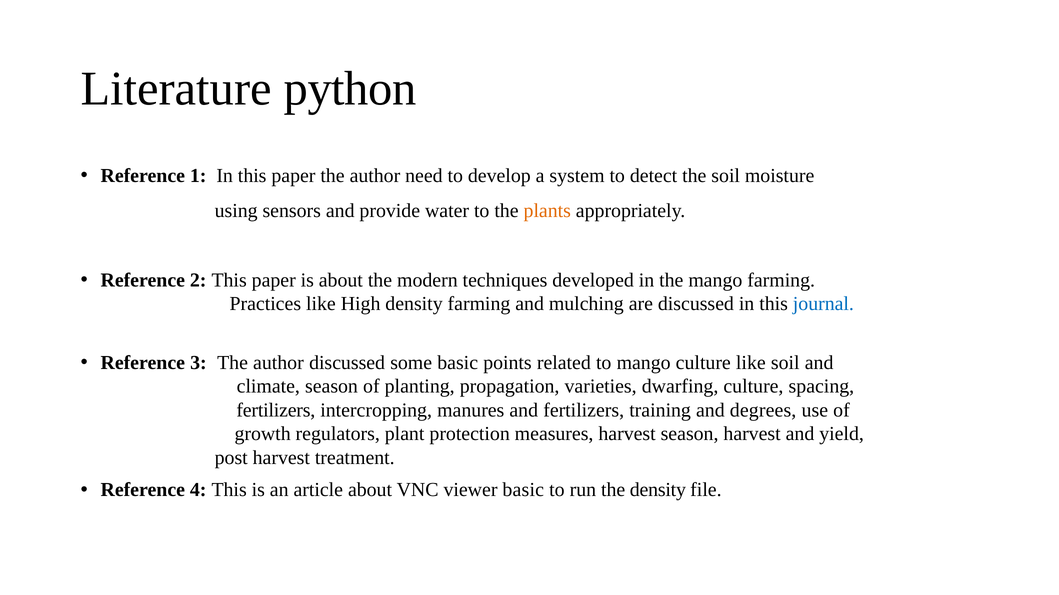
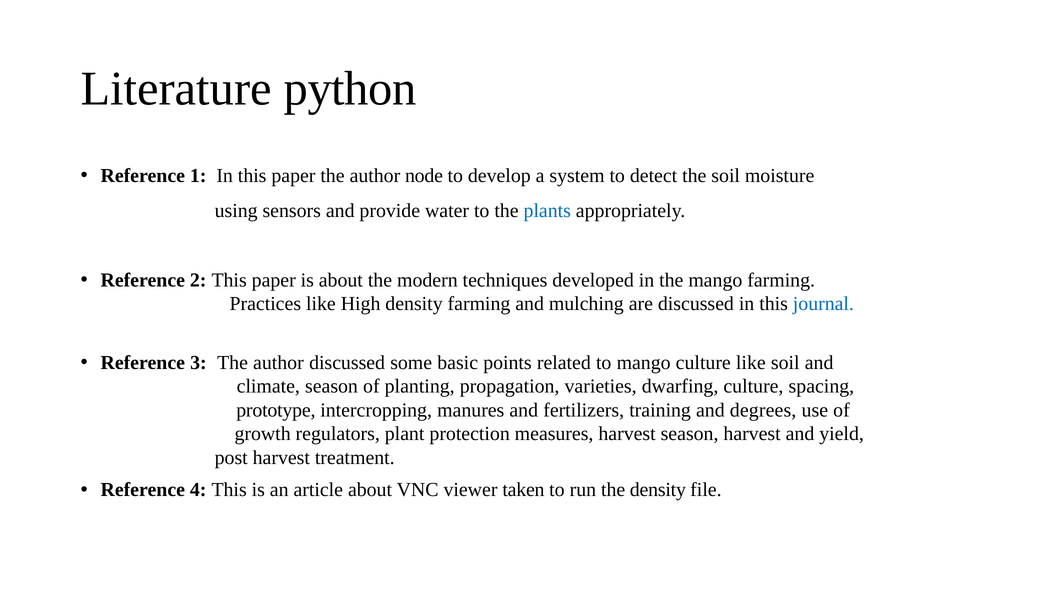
need: need -> node
plants colour: orange -> blue
fertilizers at (276, 411): fertilizers -> prototype
viewer basic: basic -> taken
